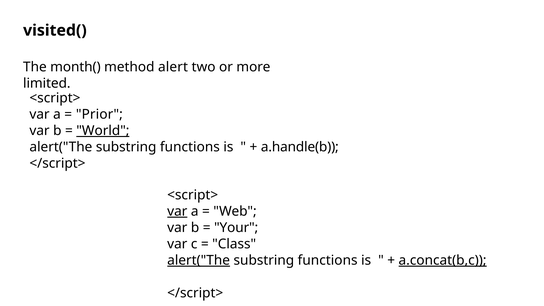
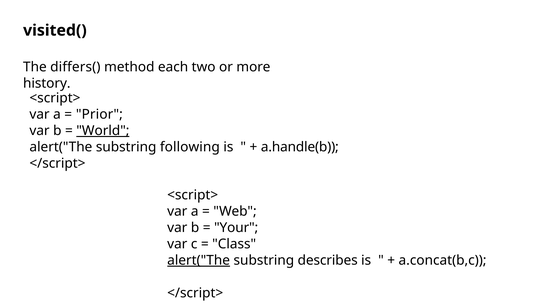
month(: month( -> differs(
alert: alert -> each
limited: limited -> history
functions at (190, 147): functions -> following
var at (177, 211) underline: present -> none
functions at (328, 260): functions -> describes
a.concat(b,c underline: present -> none
